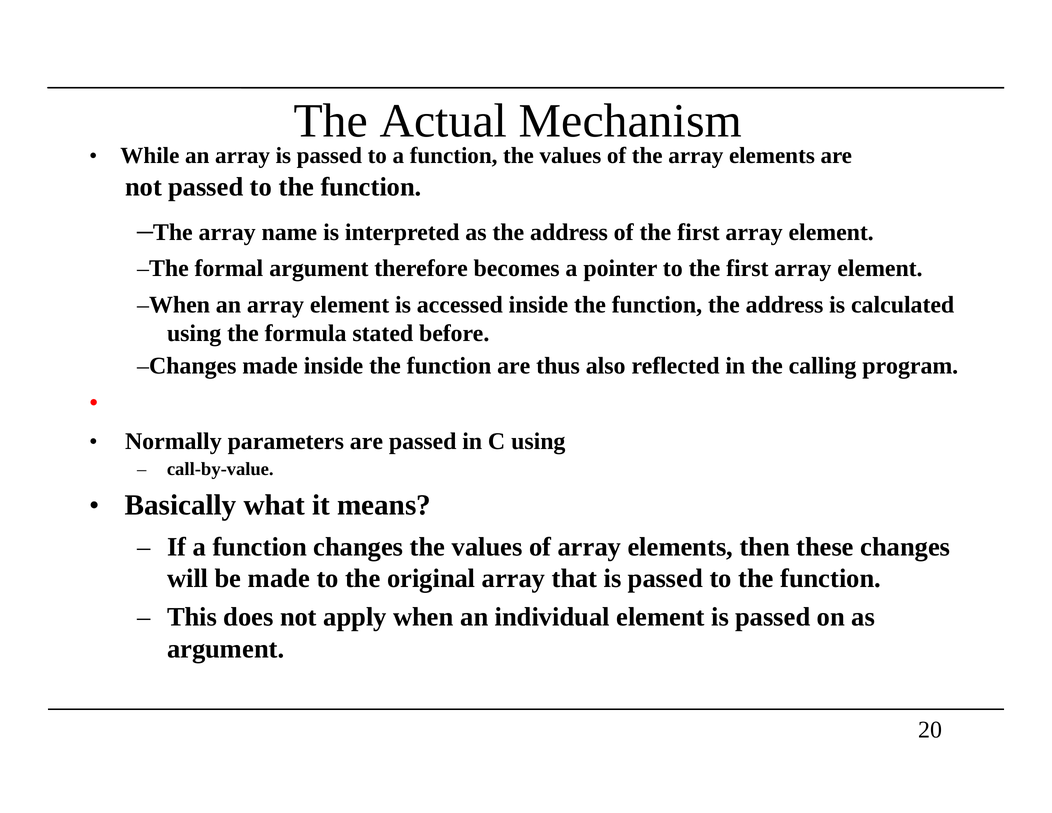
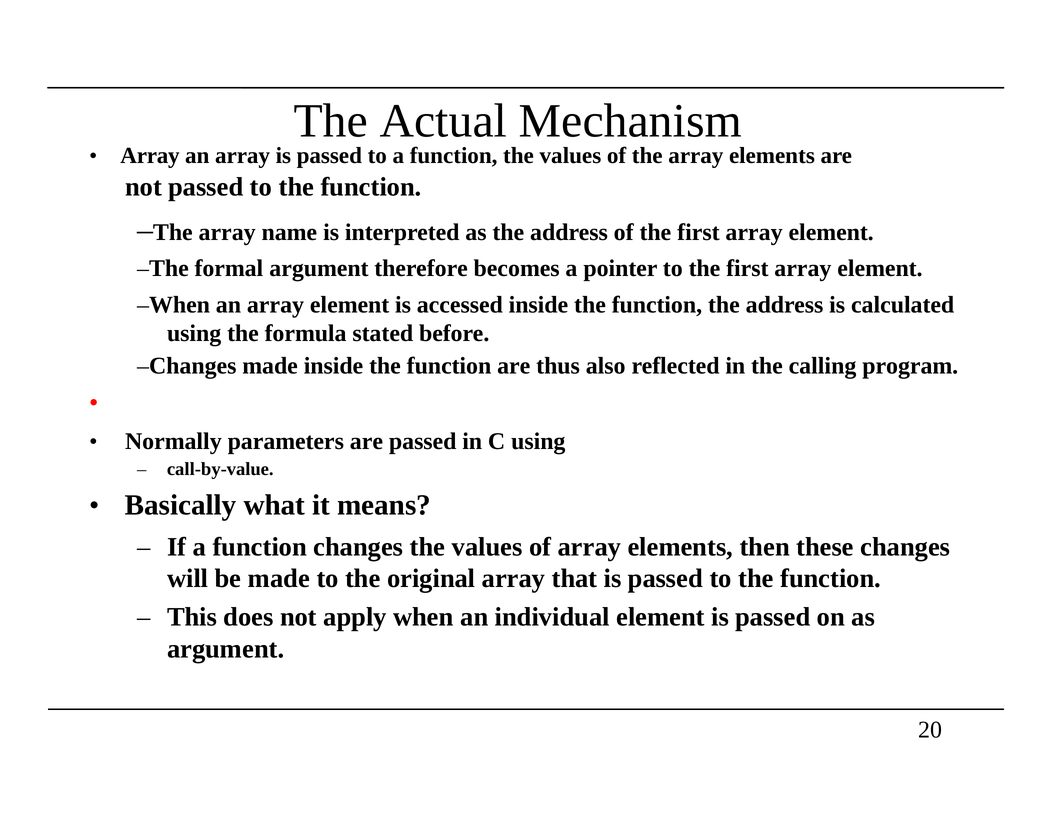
While at (150, 156): While -> Array
